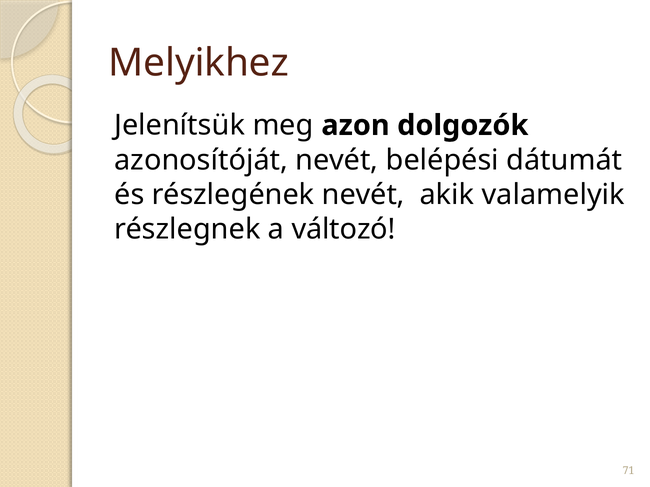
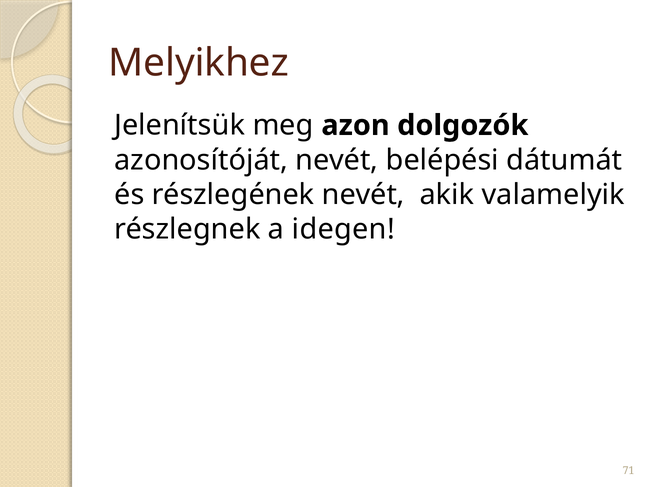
változó: változó -> idegen
